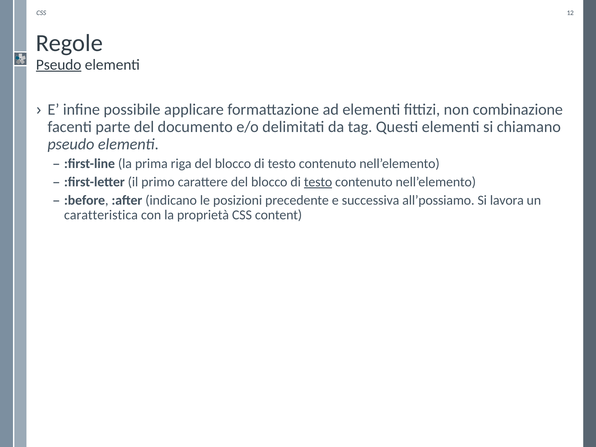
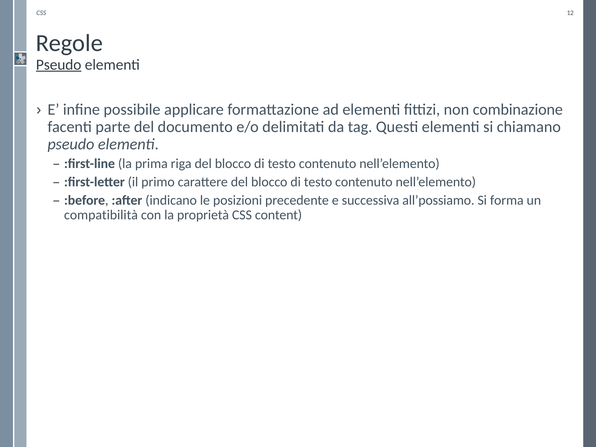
testo at (318, 182) underline: present -> none
lavora: lavora -> forma
caratteristica: caratteristica -> compatibilità
